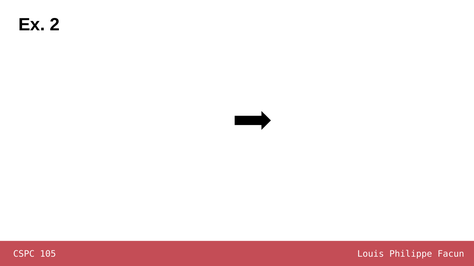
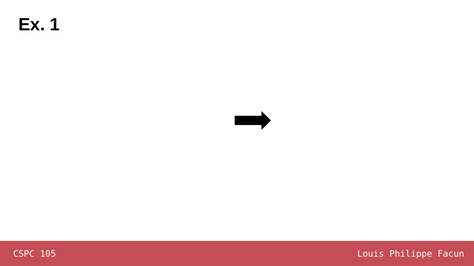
2: 2 -> 1
